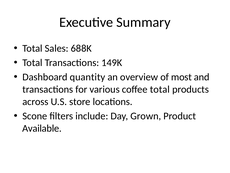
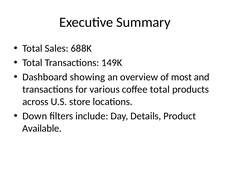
quantity: quantity -> showing
Scone: Scone -> Down
Grown: Grown -> Details
